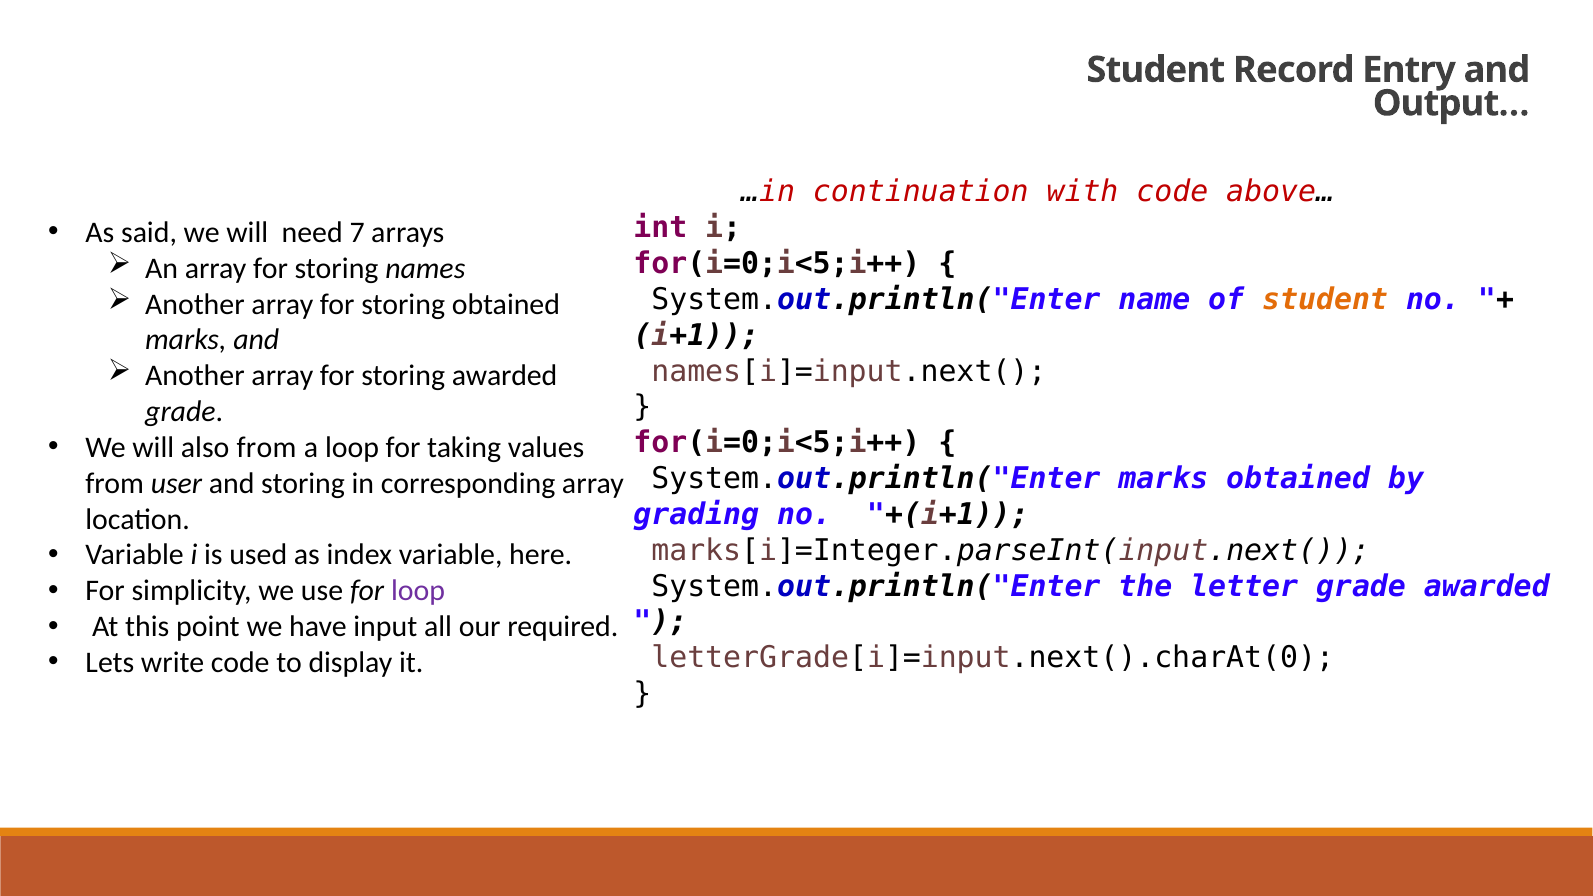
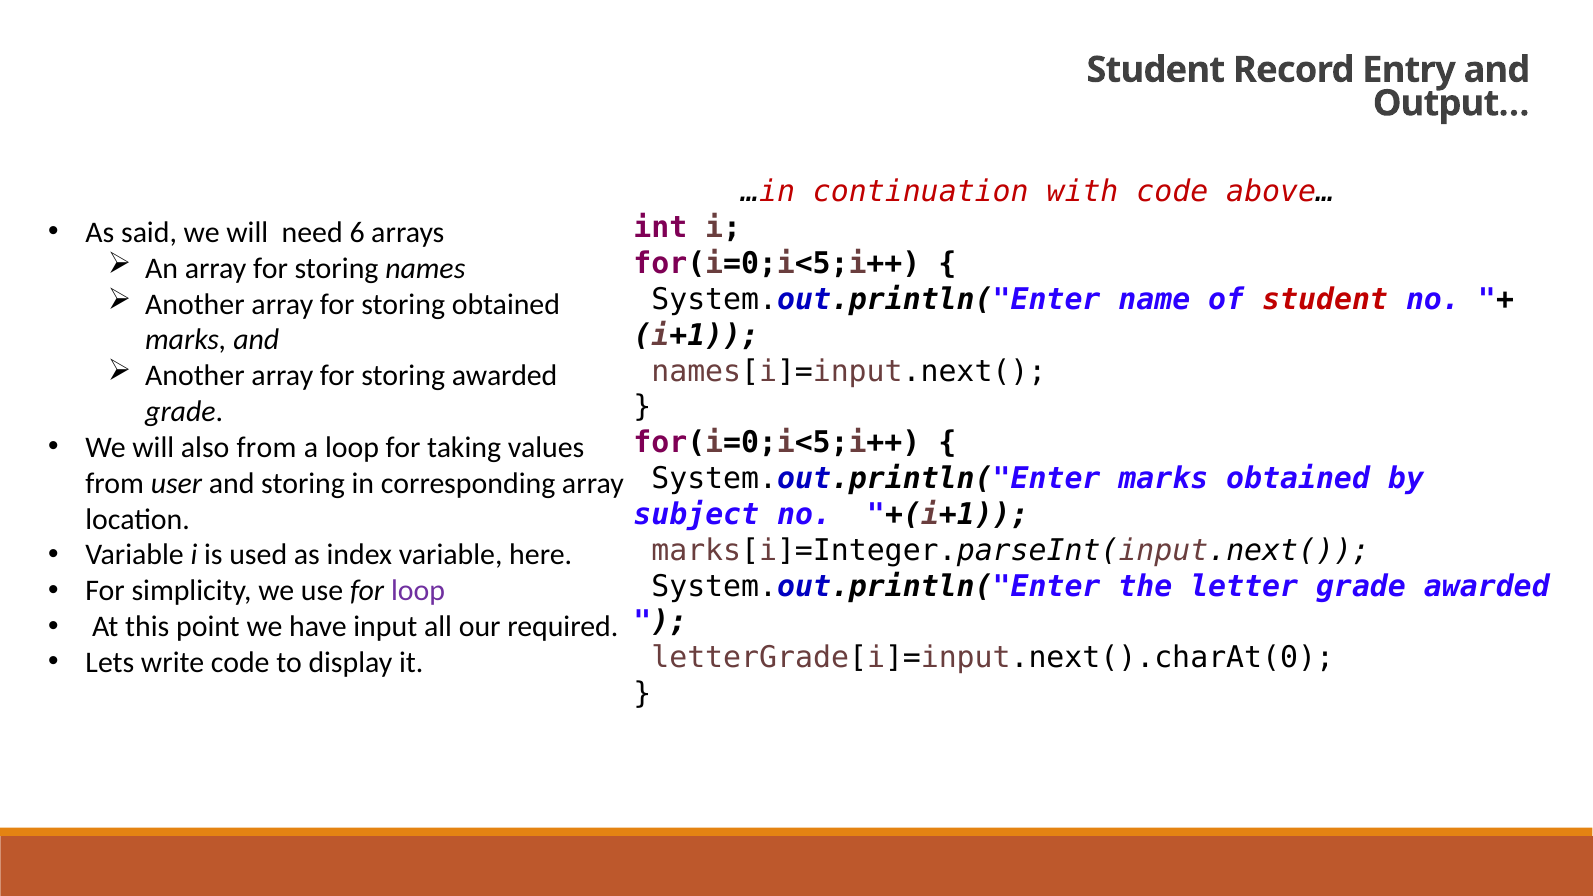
7: 7 -> 6
student at (1325, 300) colour: orange -> red
grading: grading -> subject
